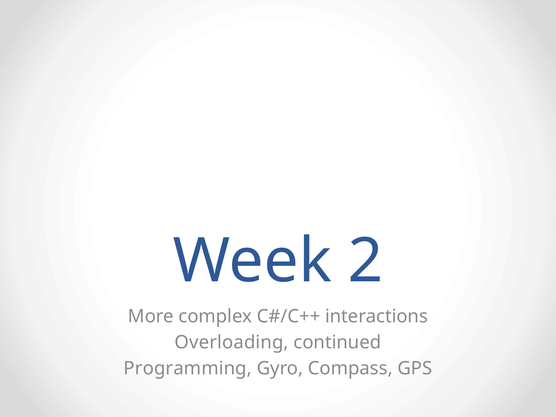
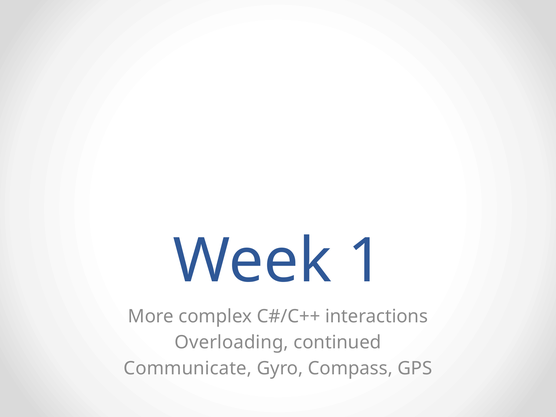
2: 2 -> 1
Programming: Programming -> Communicate
